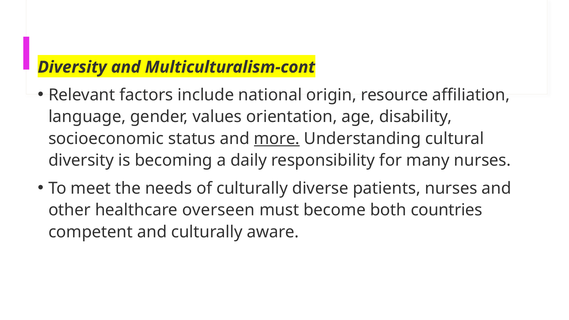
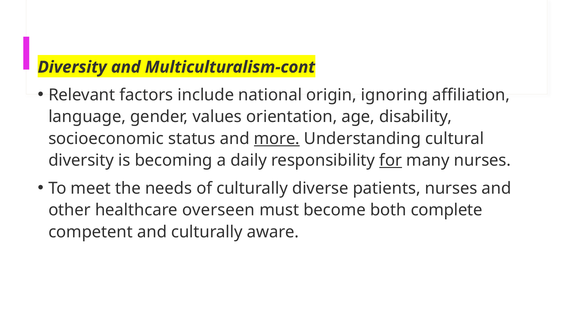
resource: resource -> ignoring
for underline: none -> present
countries: countries -> complete
